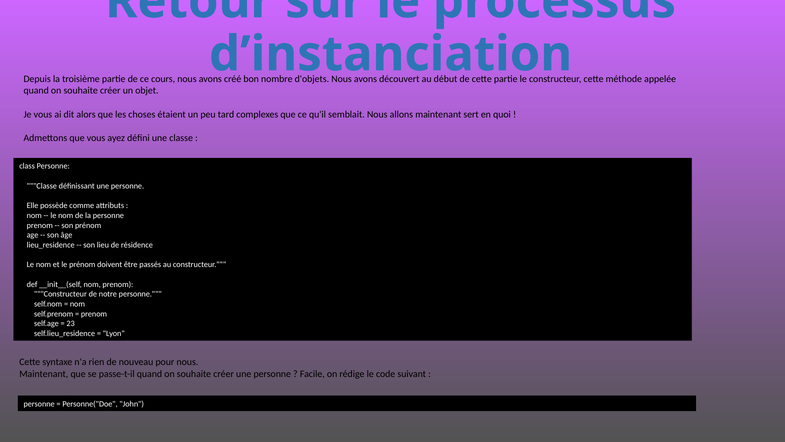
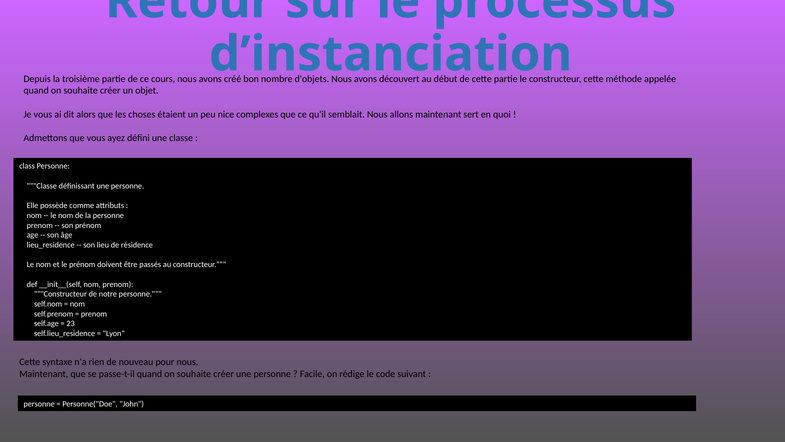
tard: tard -> nice
